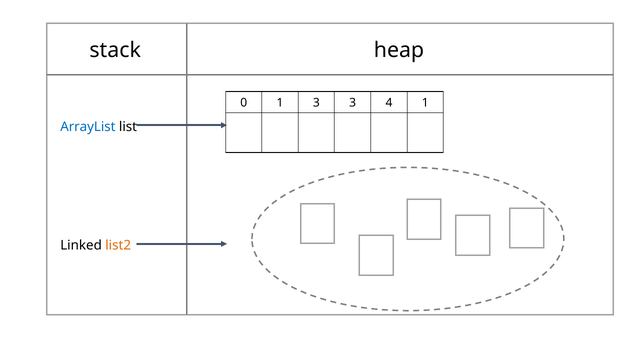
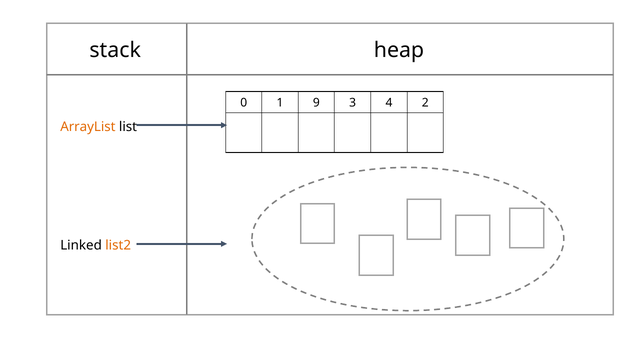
1 3: 3 -> 9
4 1: 1 -> 2
ArrayList colour: blue -> orange
